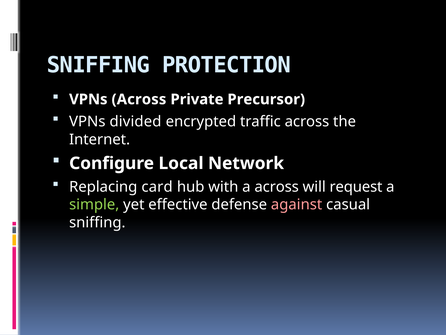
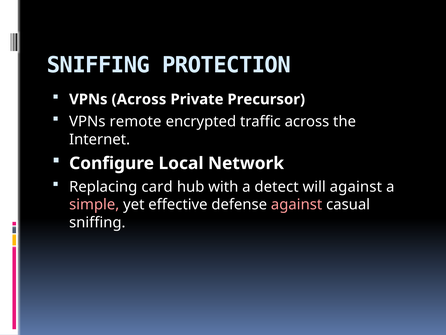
divided: divided -> remote
a across: across -> detect
will request: request -> against
simple colour: light green -> pink
